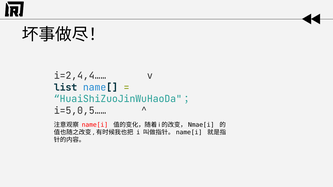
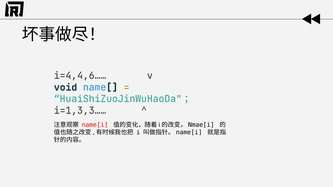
i=2,4,4……: i=2,4,4…… -> i=4,4,6……
list: list -> void
i=5,0,5……: i=5,0,5…… -> i=1,3,3……
